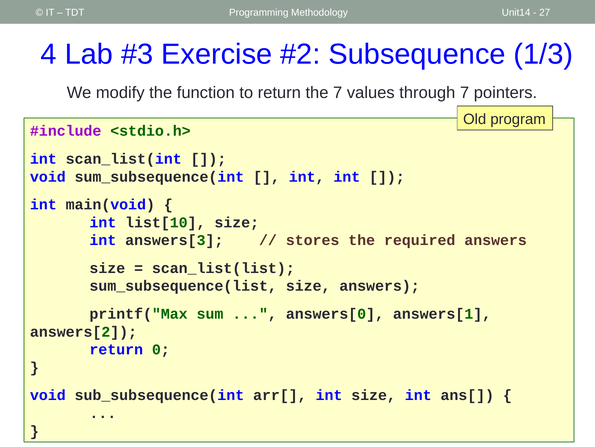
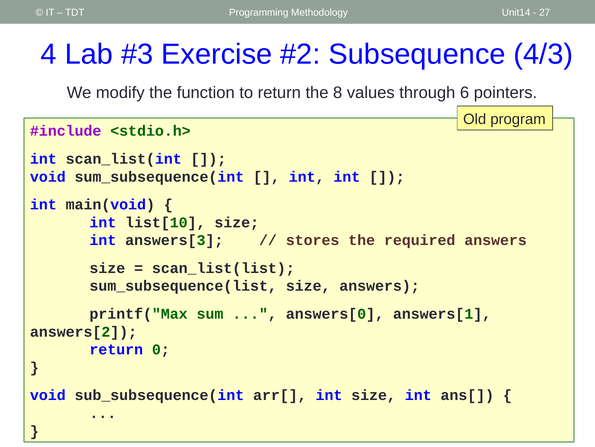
1/3: 1/3 -> 4/3
the 7: 7 -> 8
through 7: 7 -> 6
